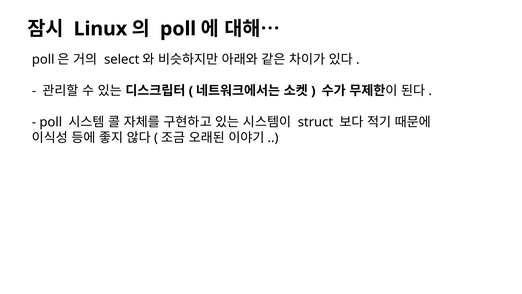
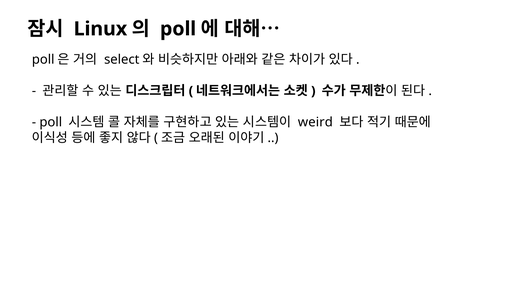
struct: struct -> weird
